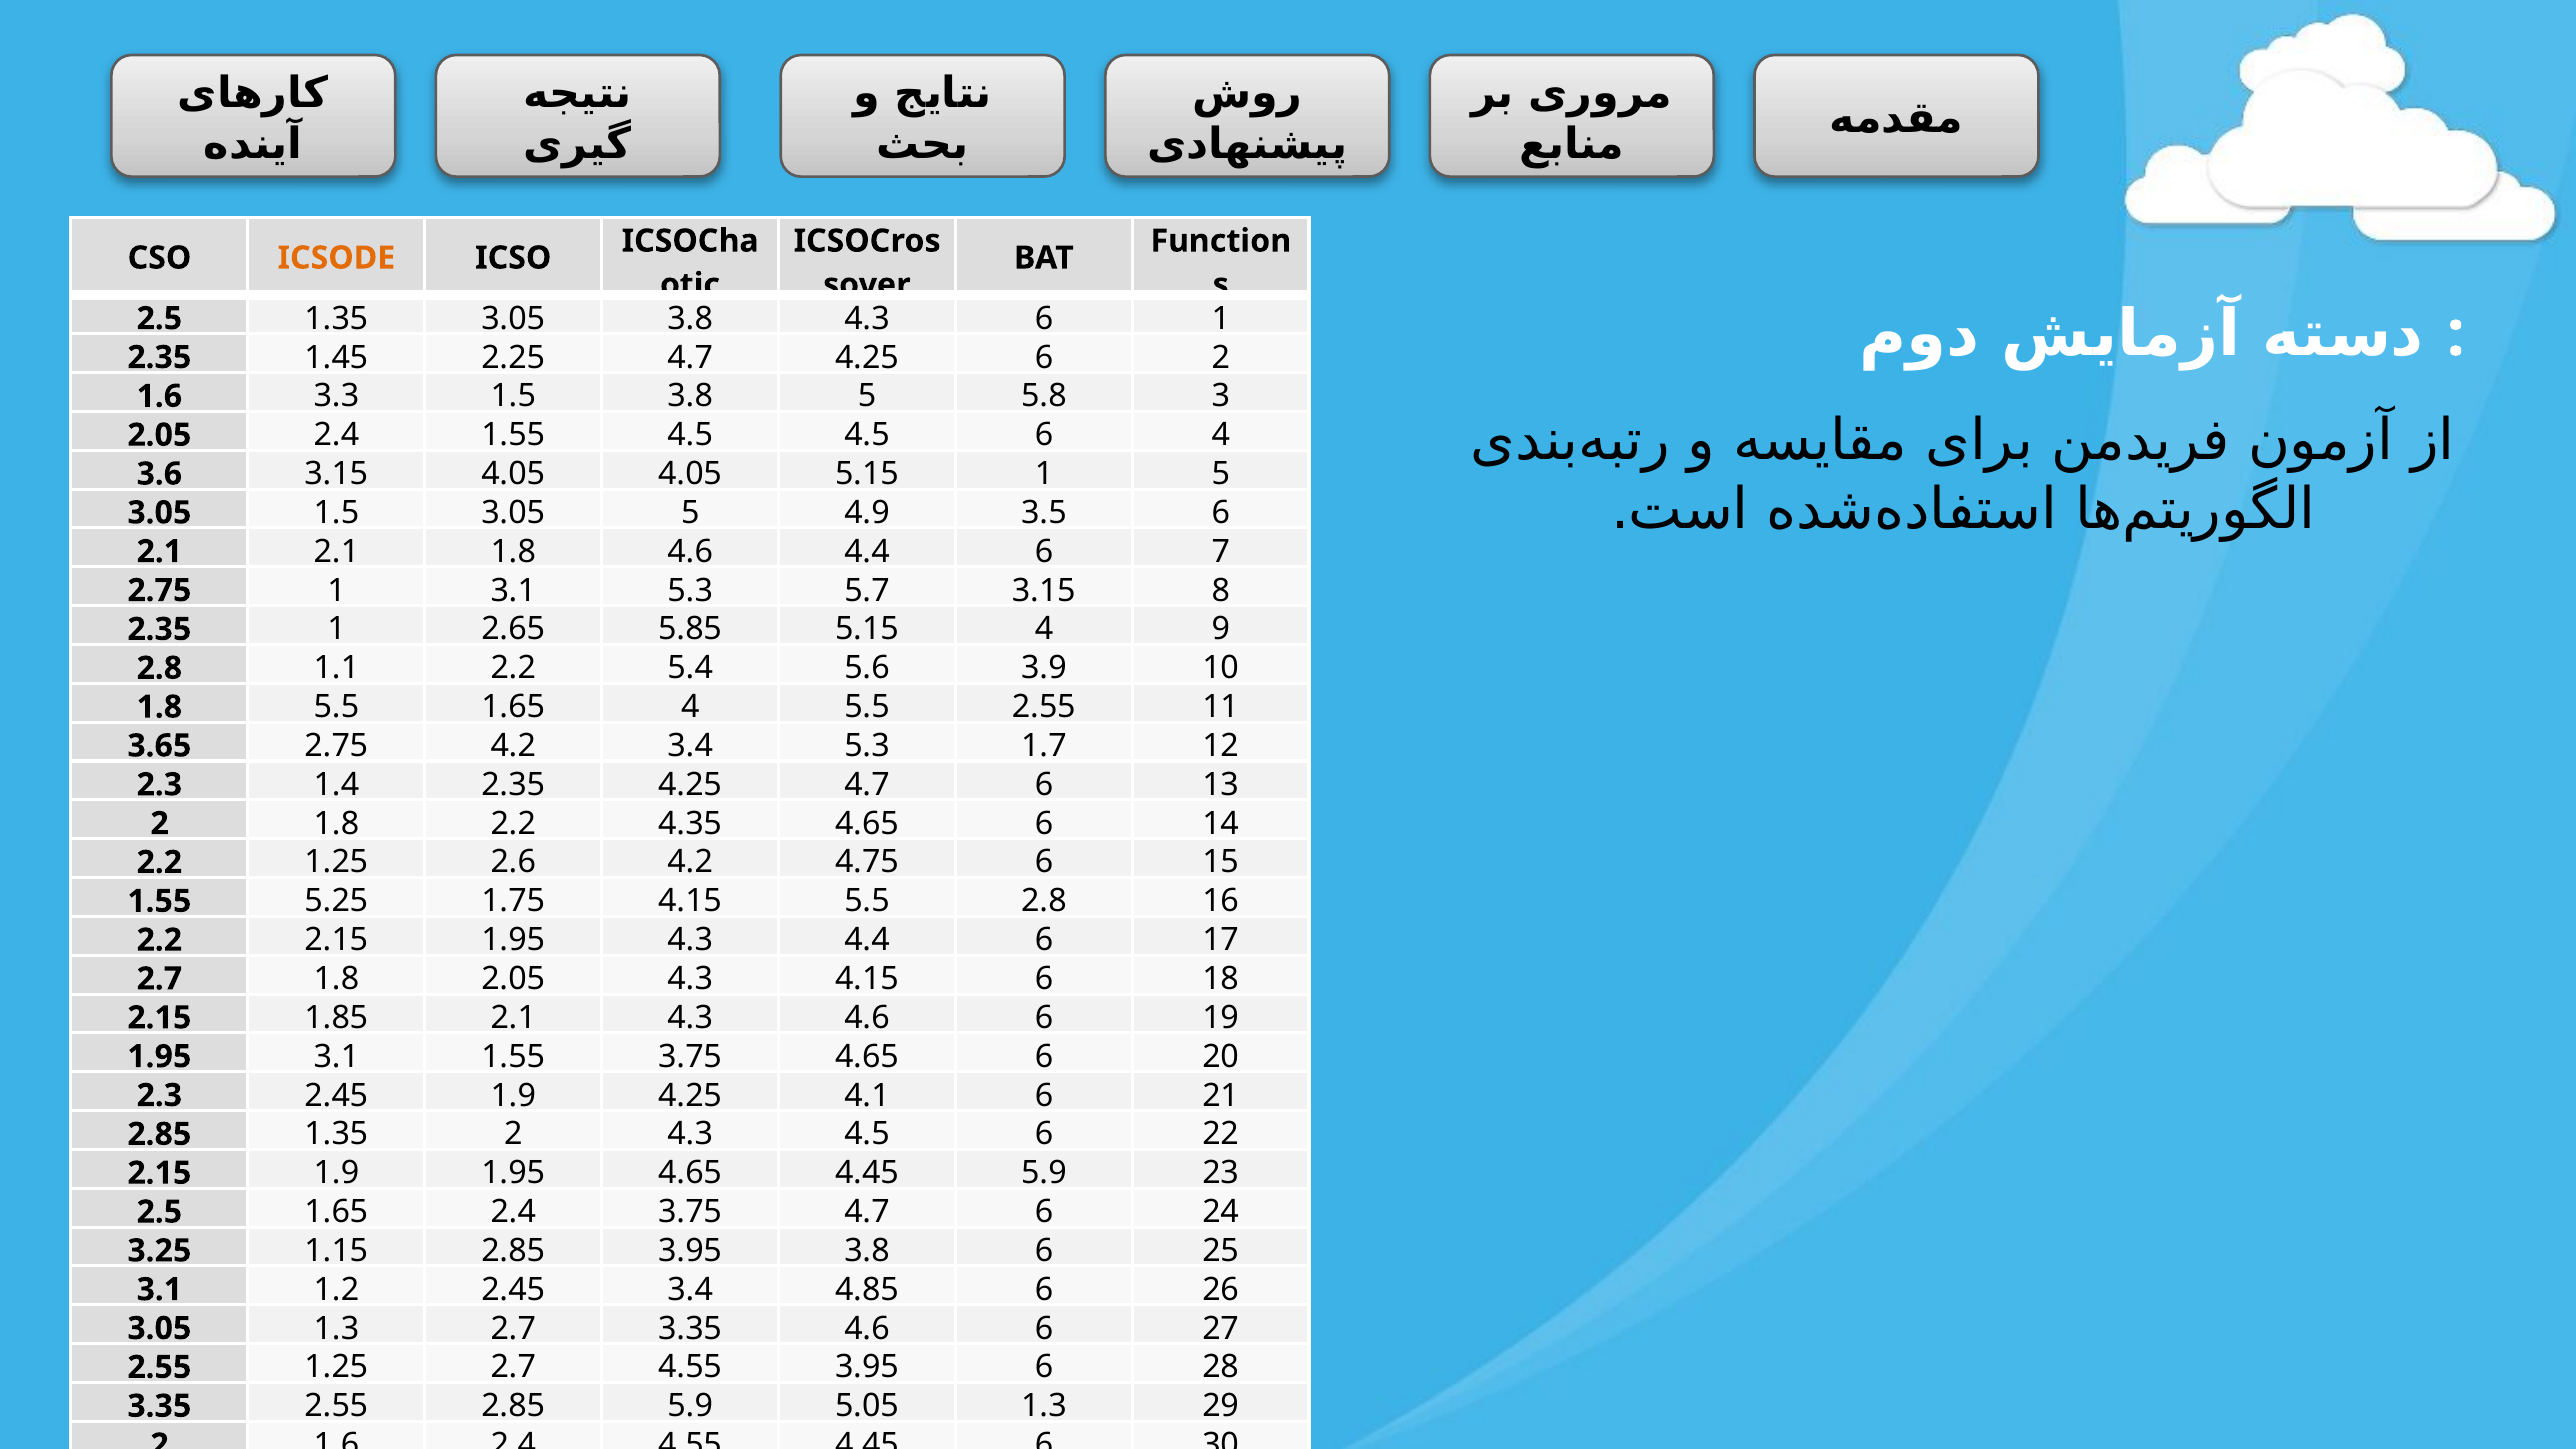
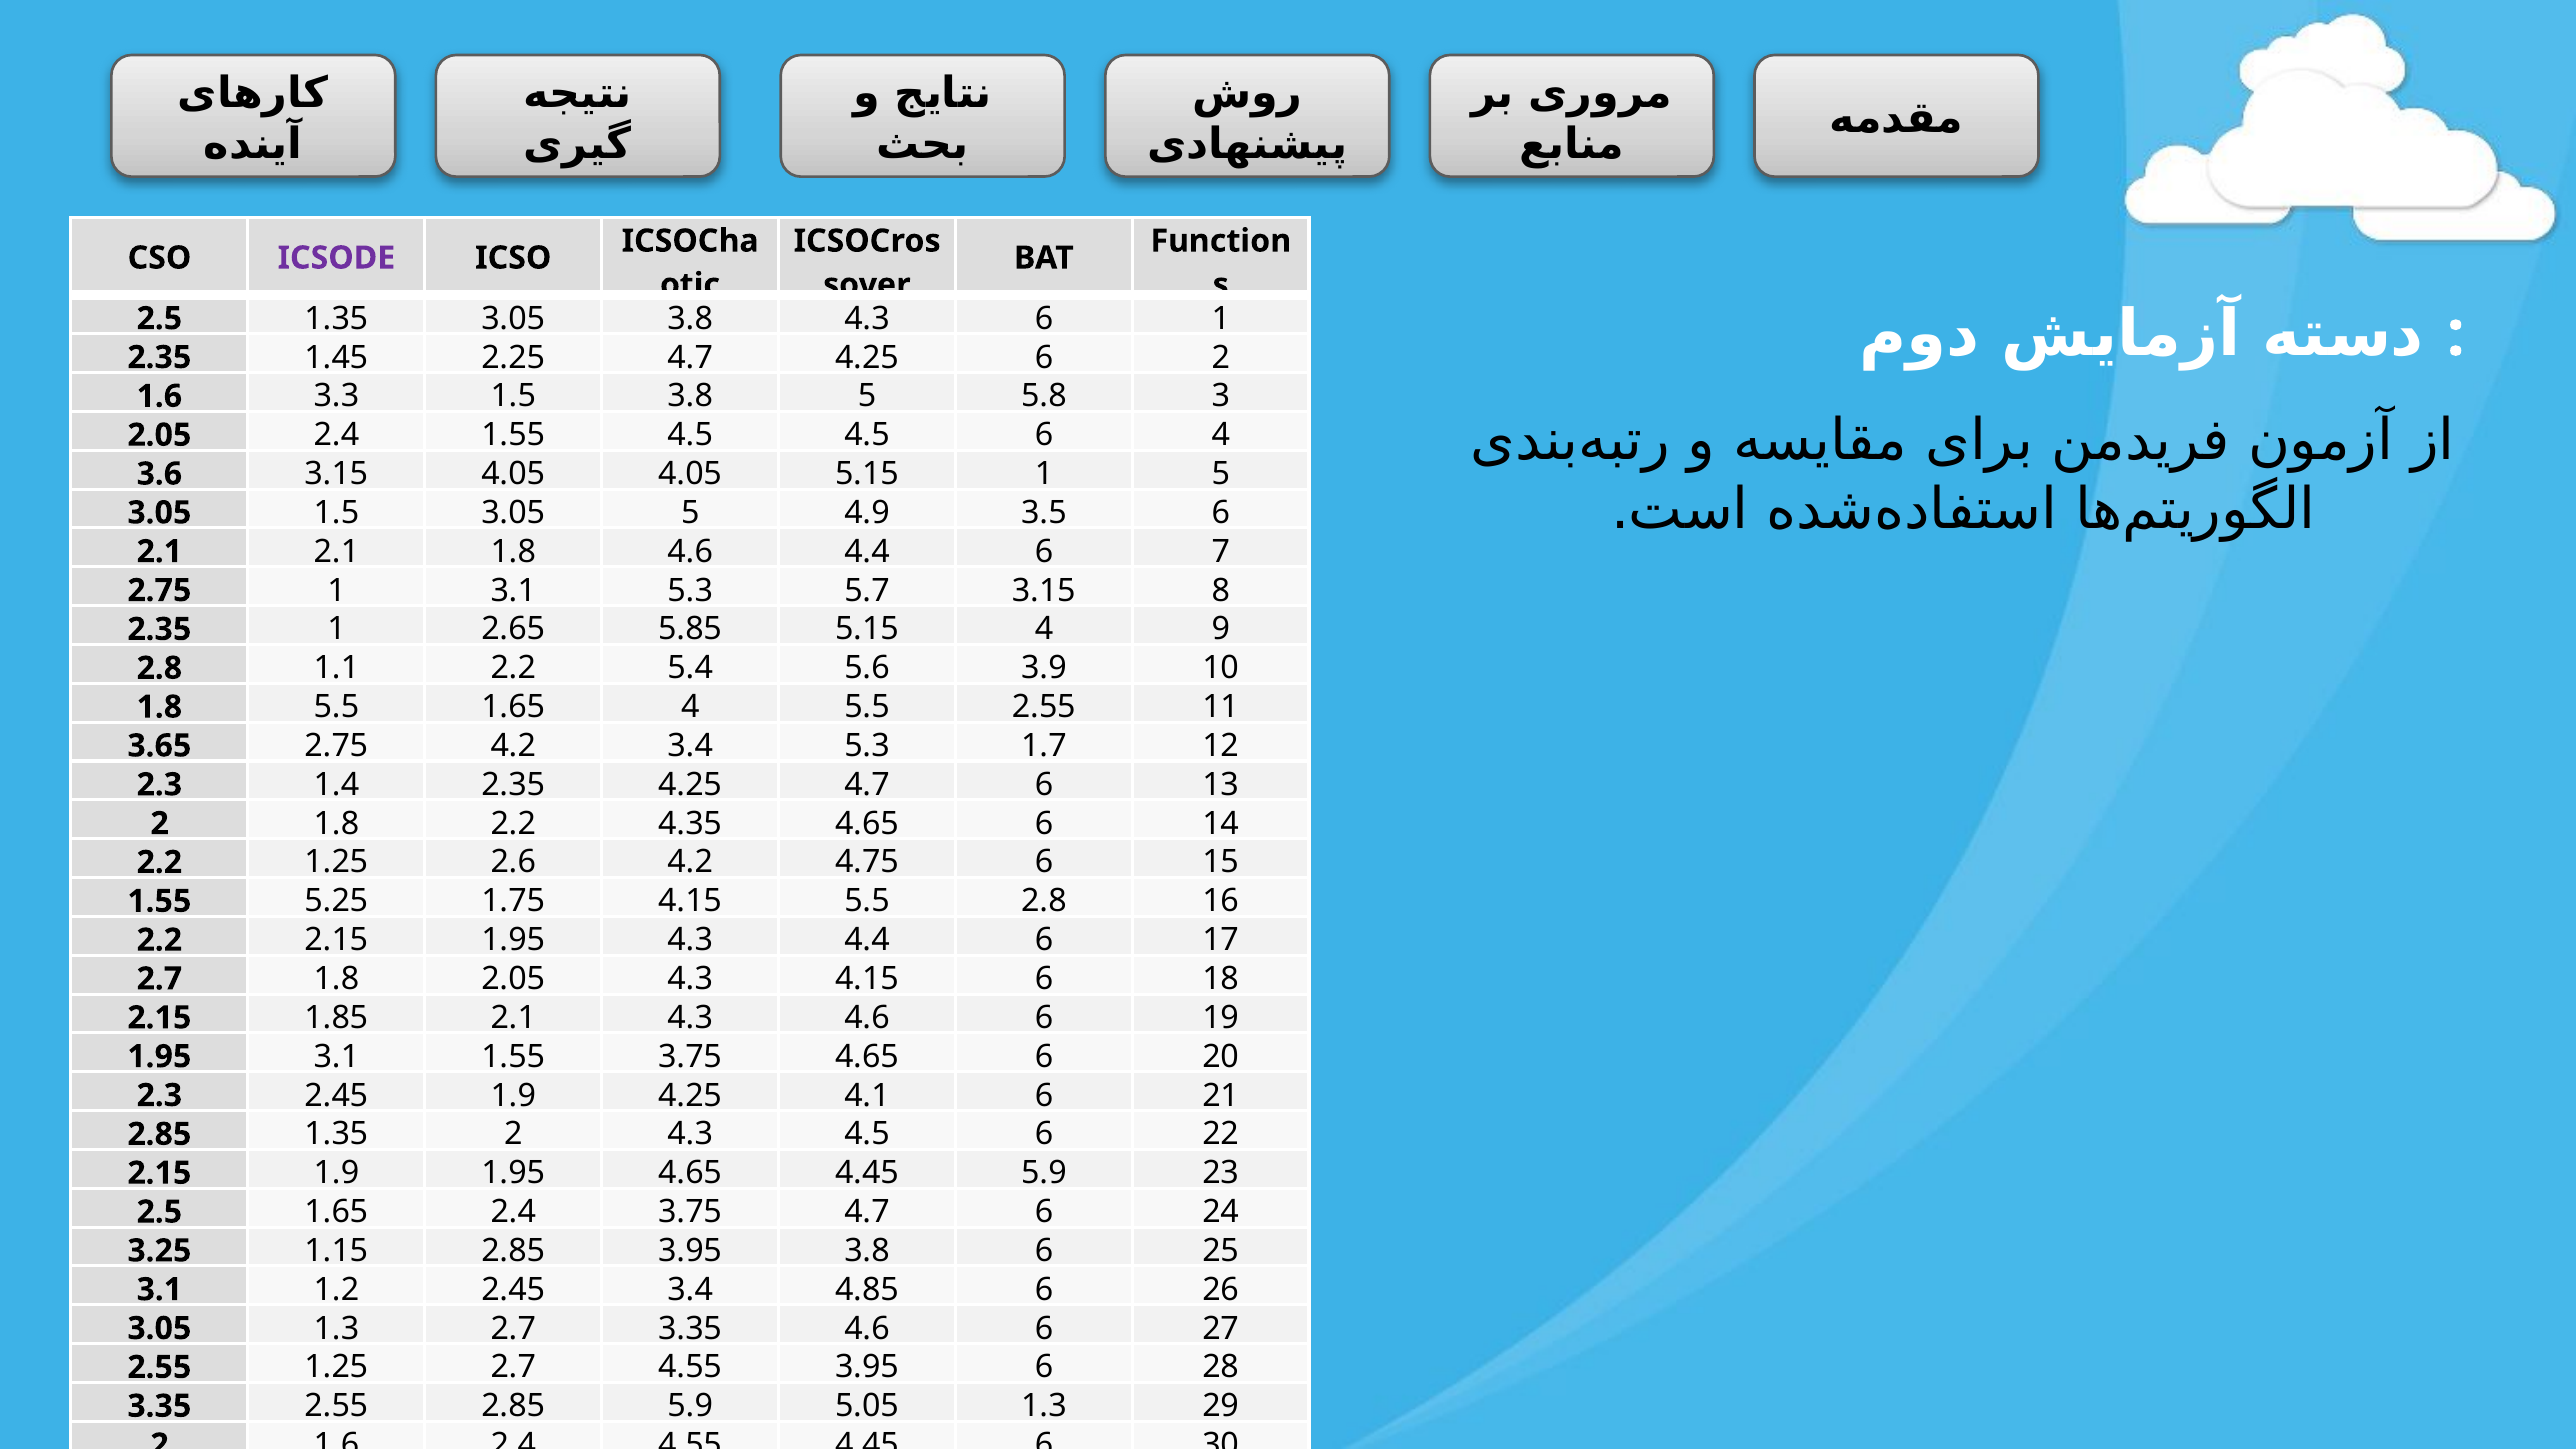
ICSODE colour: orange -> purple
